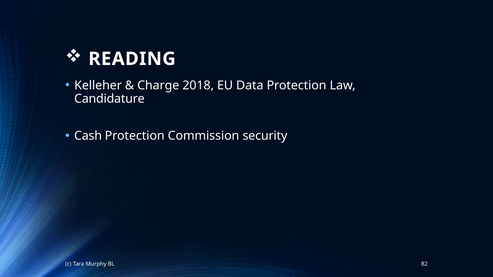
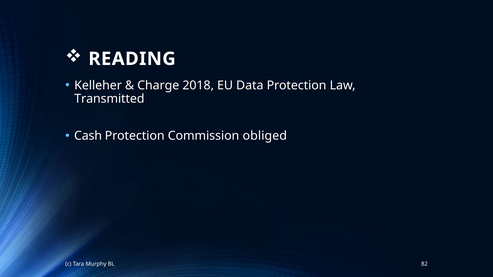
Candidature: Candidature -> Transmitted
security: security -> obliged
